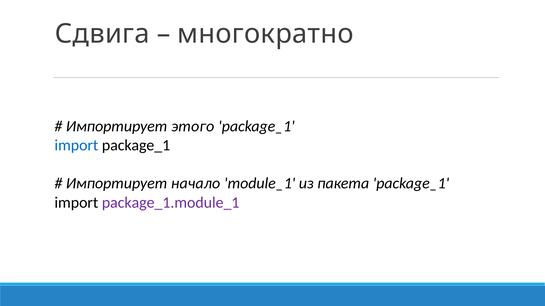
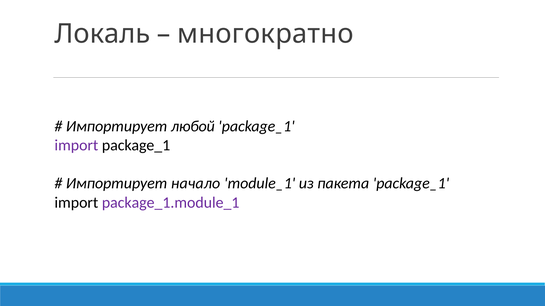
Сдвига: Сдвига -> Локаль
этого: этого -> любой
import at (76, 146) colour: blue -> purple
